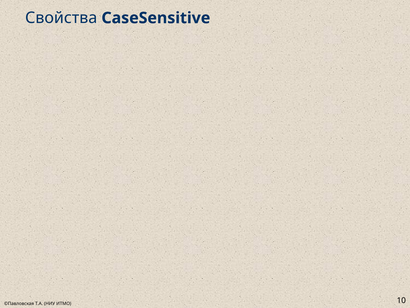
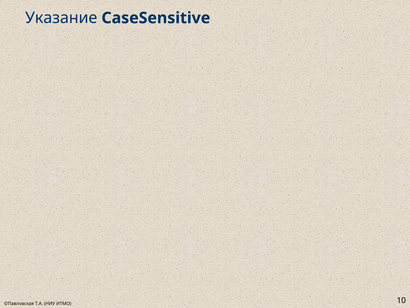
Свойства: Свойства -> Указание
